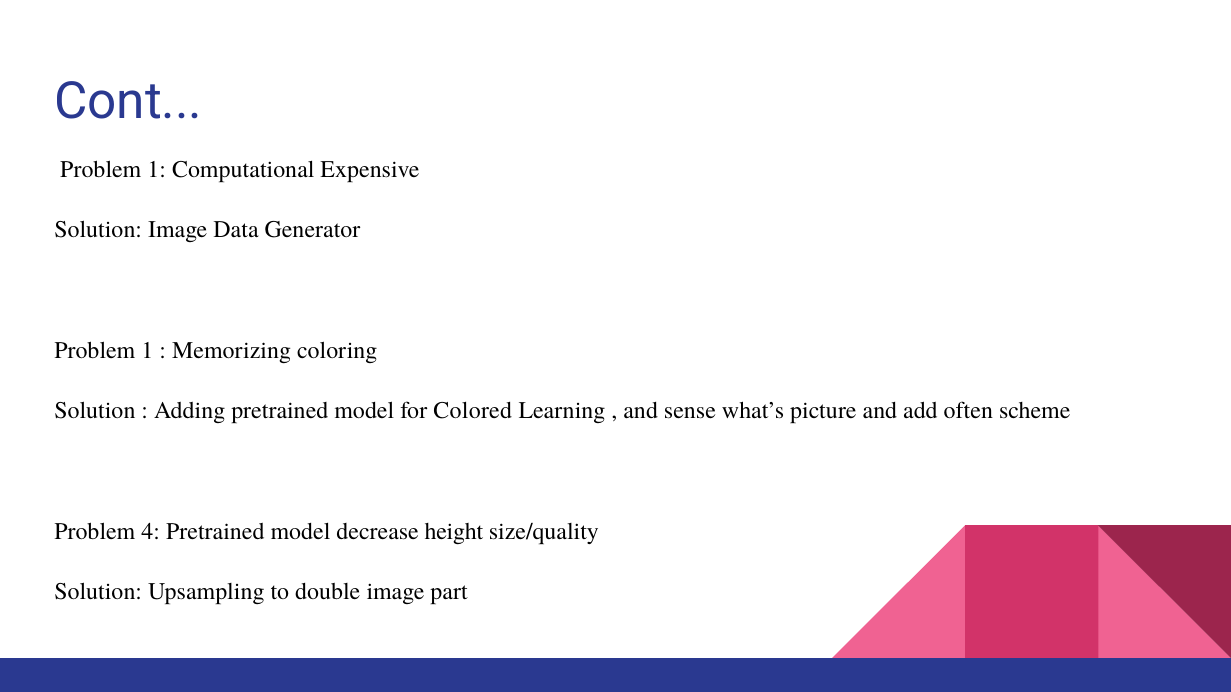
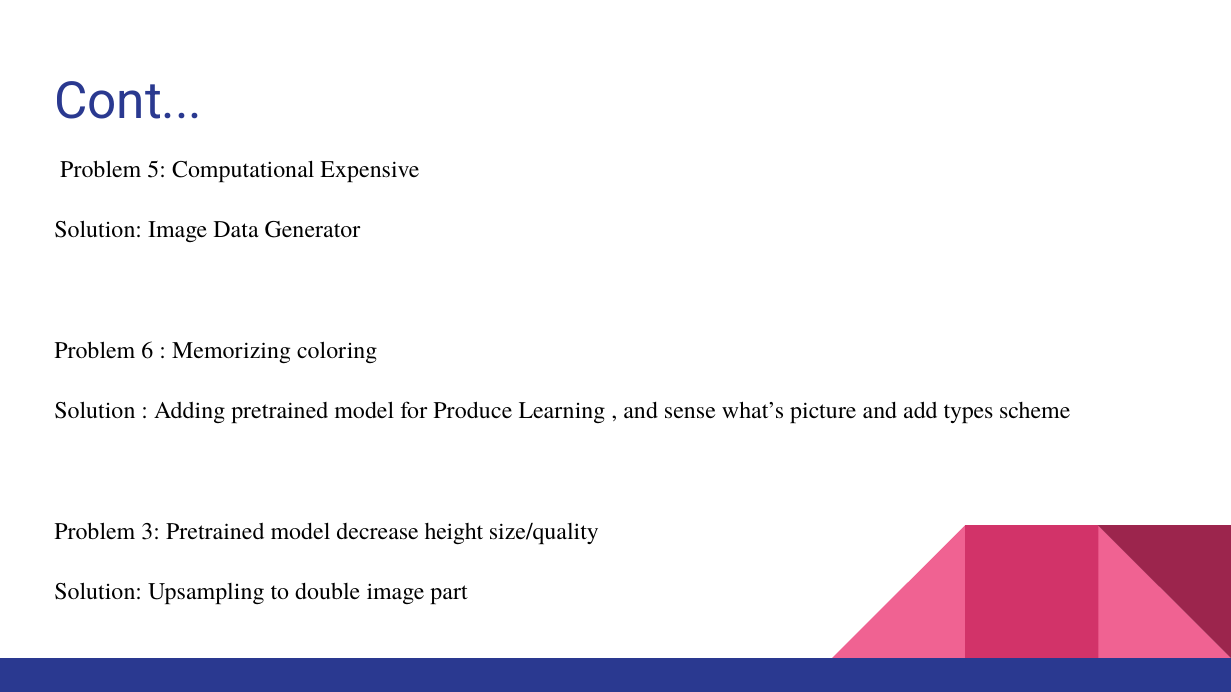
1 at (157, 170): 1 -> 5
1 at (147, 351): 1 -> 6
Colored: Colored -> Produce
often: often -> types
4: 4 -> 3
